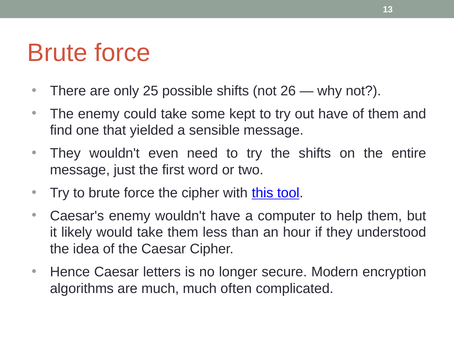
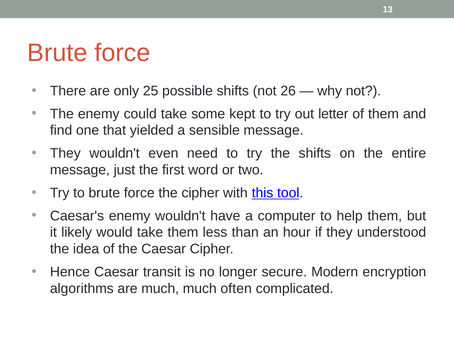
out have: have -> letter
letters: letters -> transit
